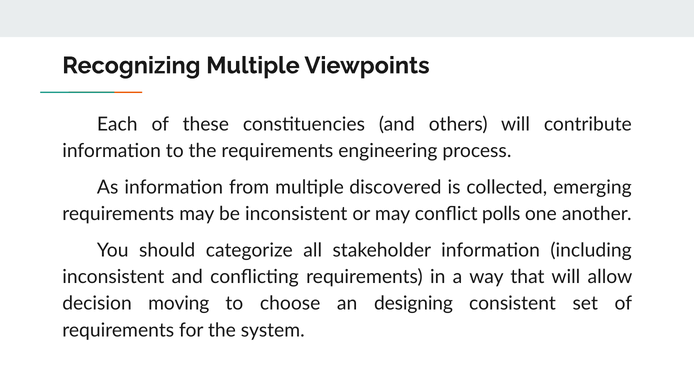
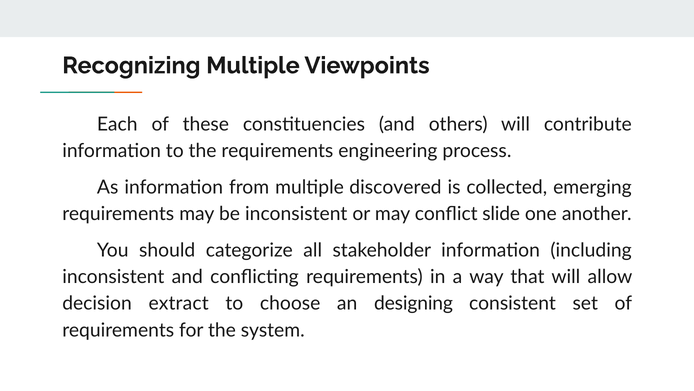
polls: polls -> slide
moving: moving -> extract
